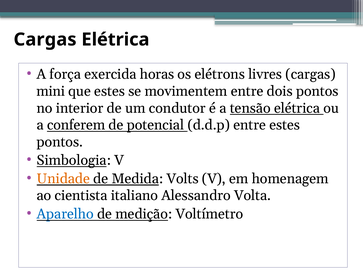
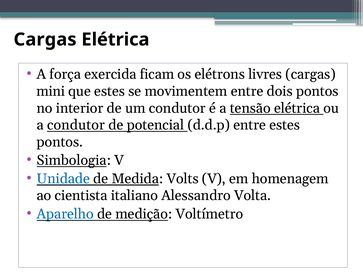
horas: horas -> ficam
a conferem: conferem -> condutor
Unidade colour: orange -> blue
